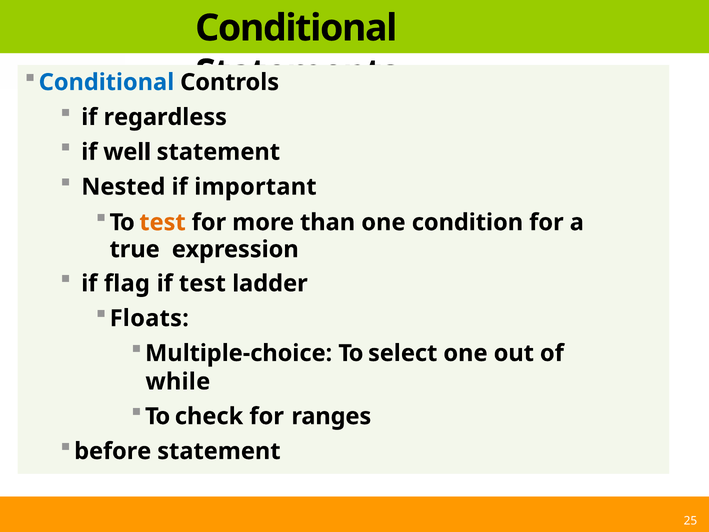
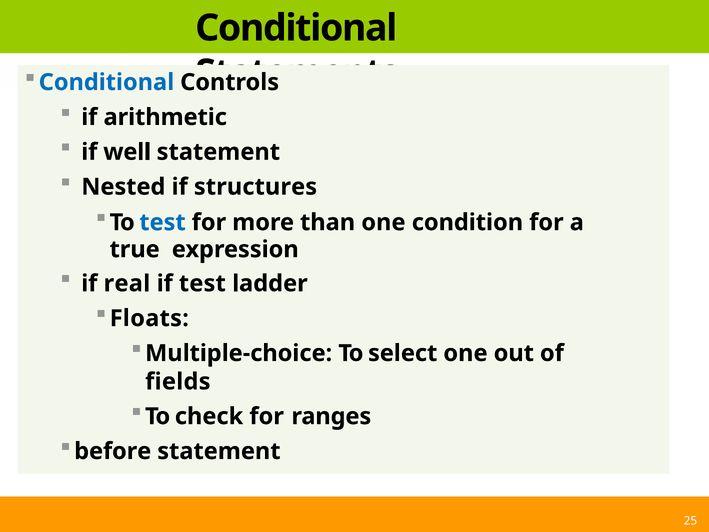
regardless: regardless -> arithmetic
important: important -> structures
test at (162, 222) colour: orange -> blue
flag: flag -> real
while: while -> fields
